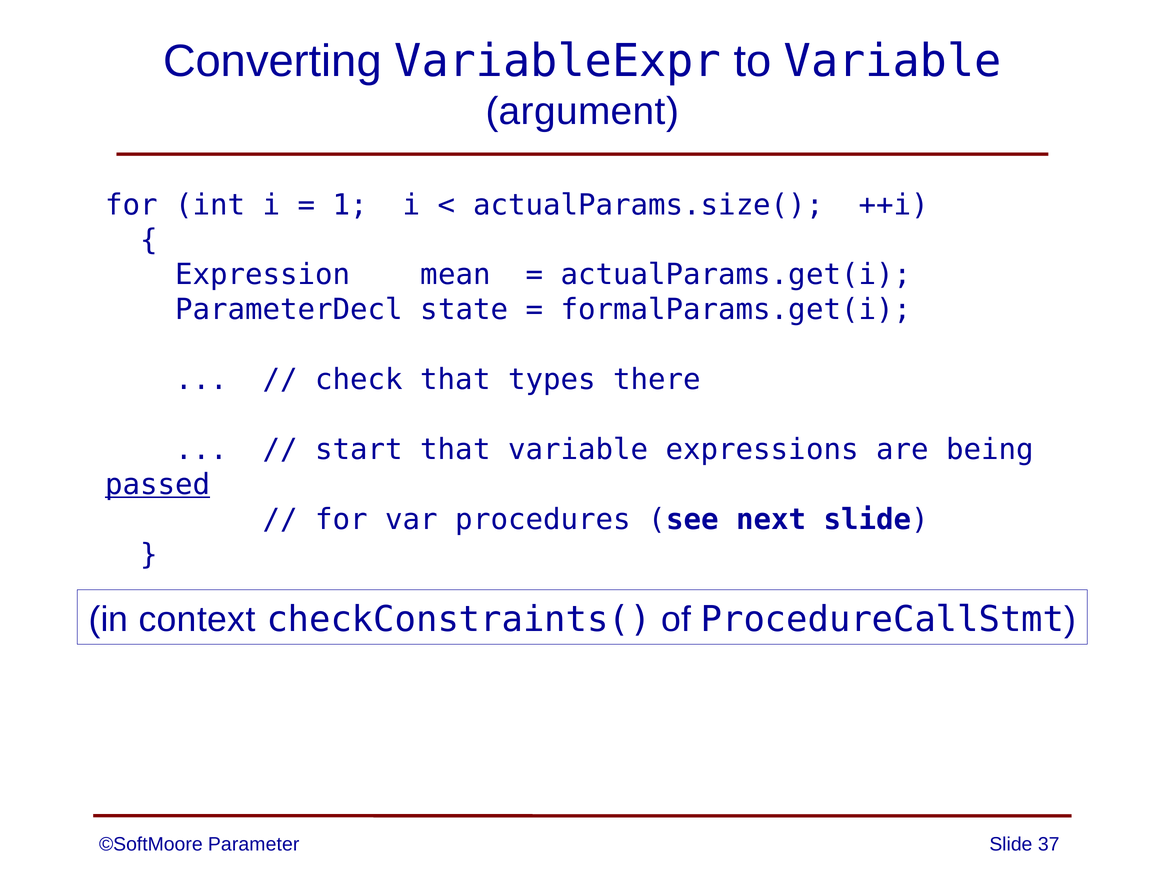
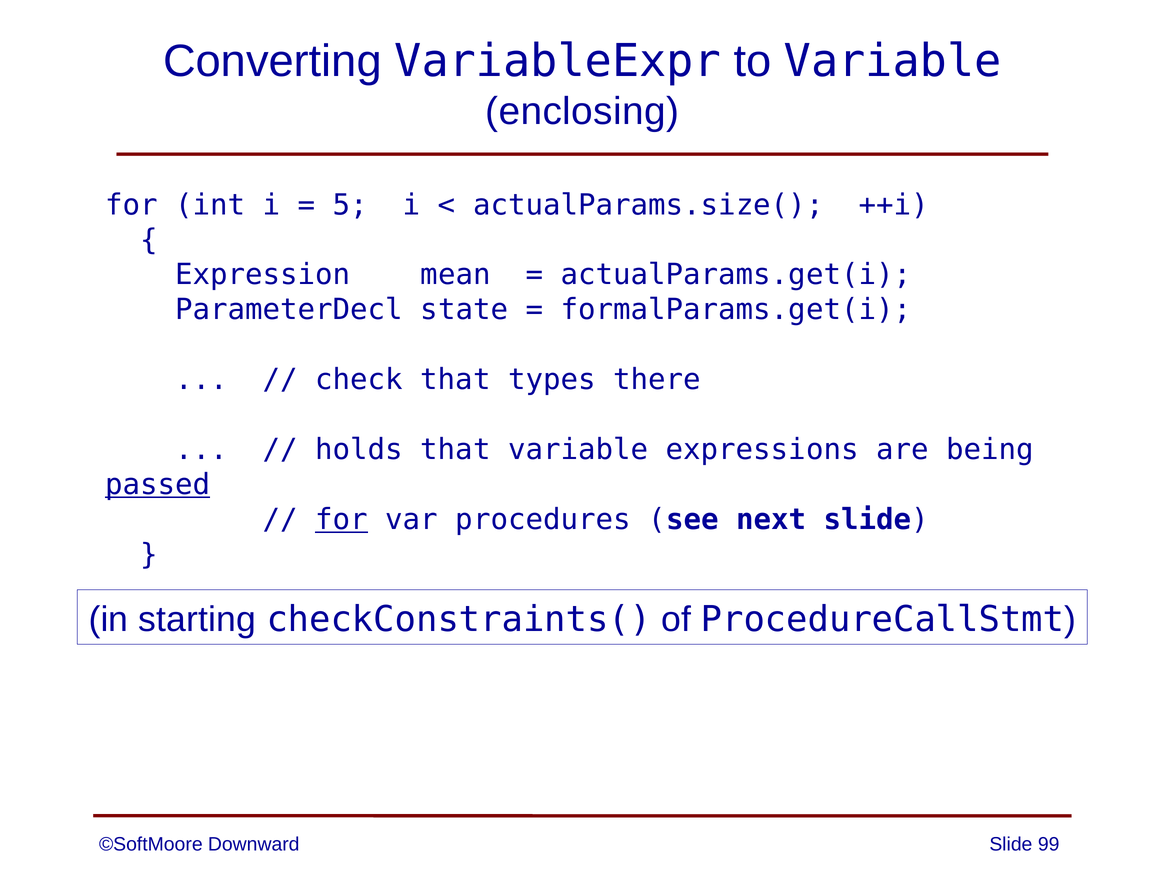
argument: argument -> enclosing
1: 1 -> 5
start: start -> holds
for at (342, 519) underline: none -> present
context: context -> starting
Parameter: Parameter -> Downward
37: 37 -> 99
